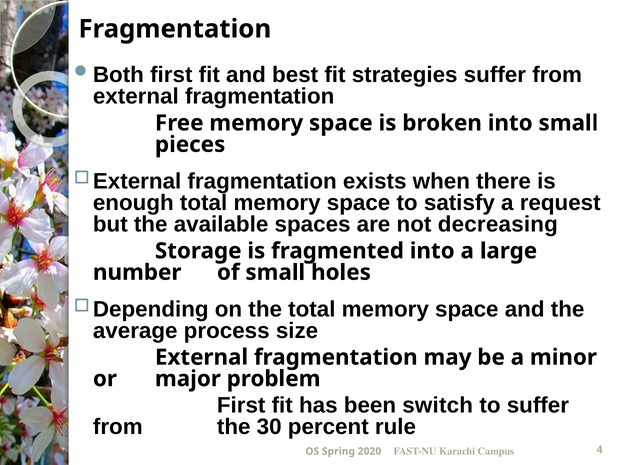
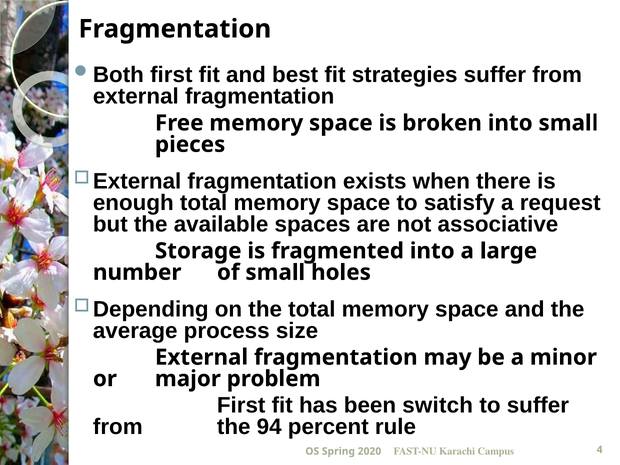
decreasing: decreasing -> associative
30: 30 -> 94
